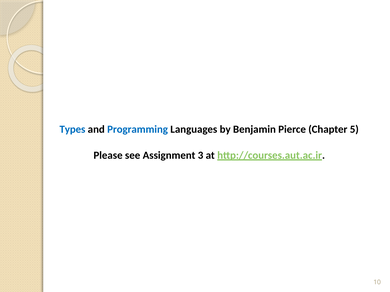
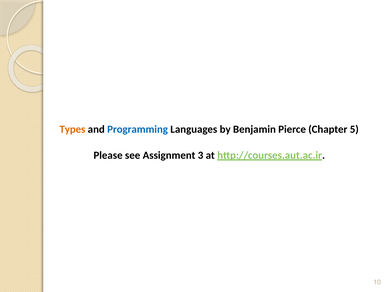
Types colour: blue -> orange
